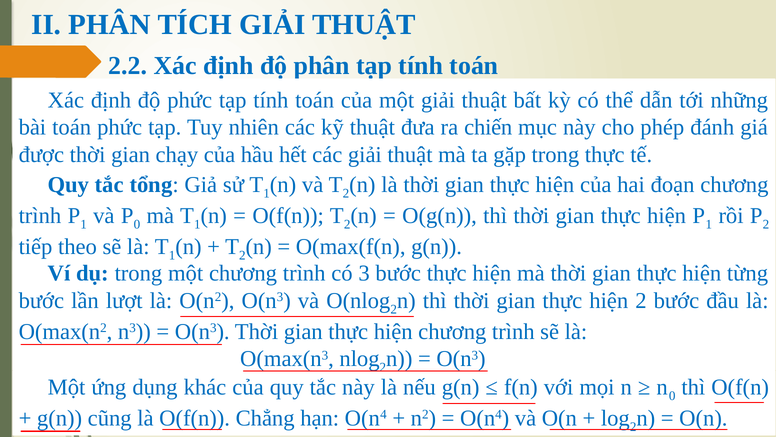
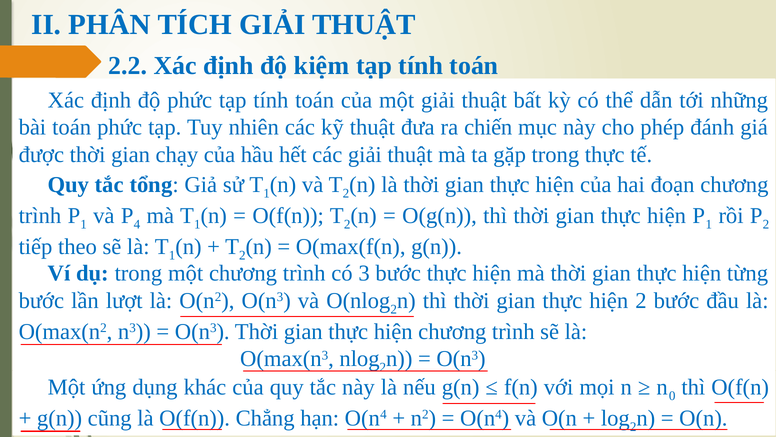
độ phân: phân -> kiệm
0 at (137, 224): 0 -> 4
